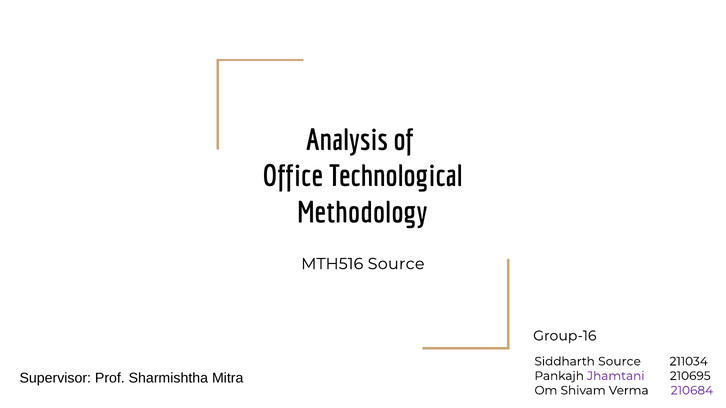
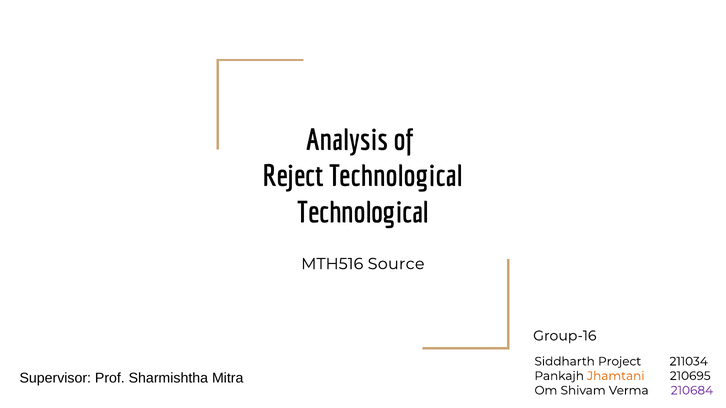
Office: Office -> Reject
Methodology at (363, 213): Methodology -> Technological
Siddharth Source: Source -> Project
Jhamtani colour: purple -> orange
